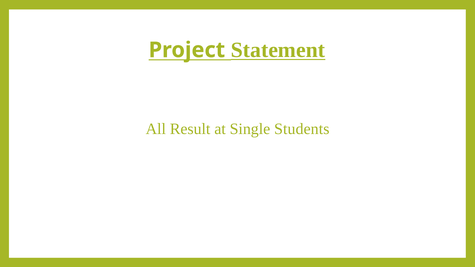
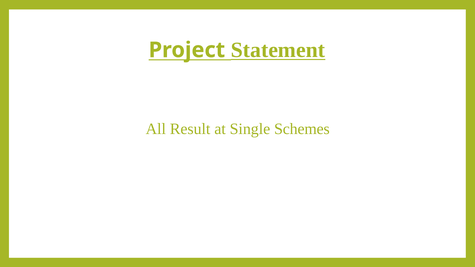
Students: Students -> Schemes
